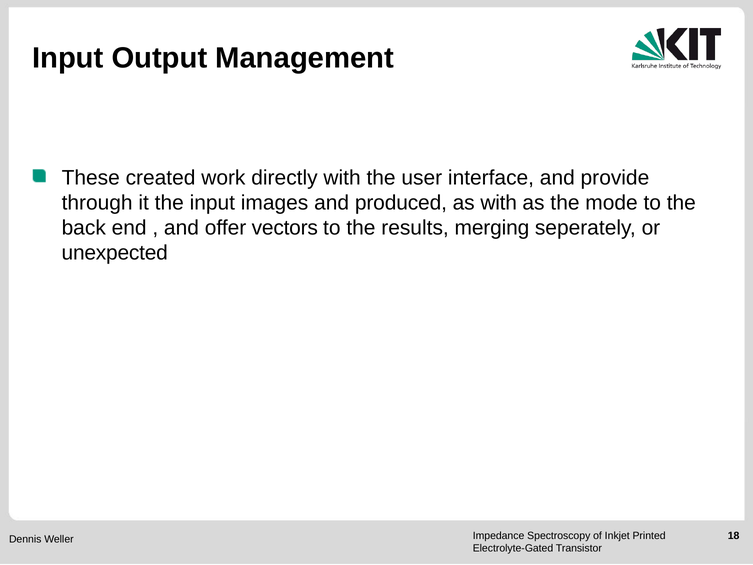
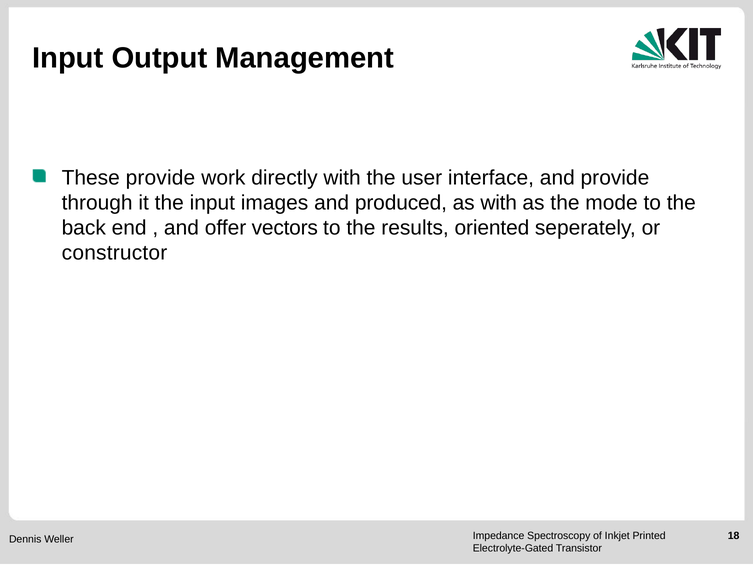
These created: created -> provide
merging: merging -> oriented
unexpected: unexpected -> constructor
